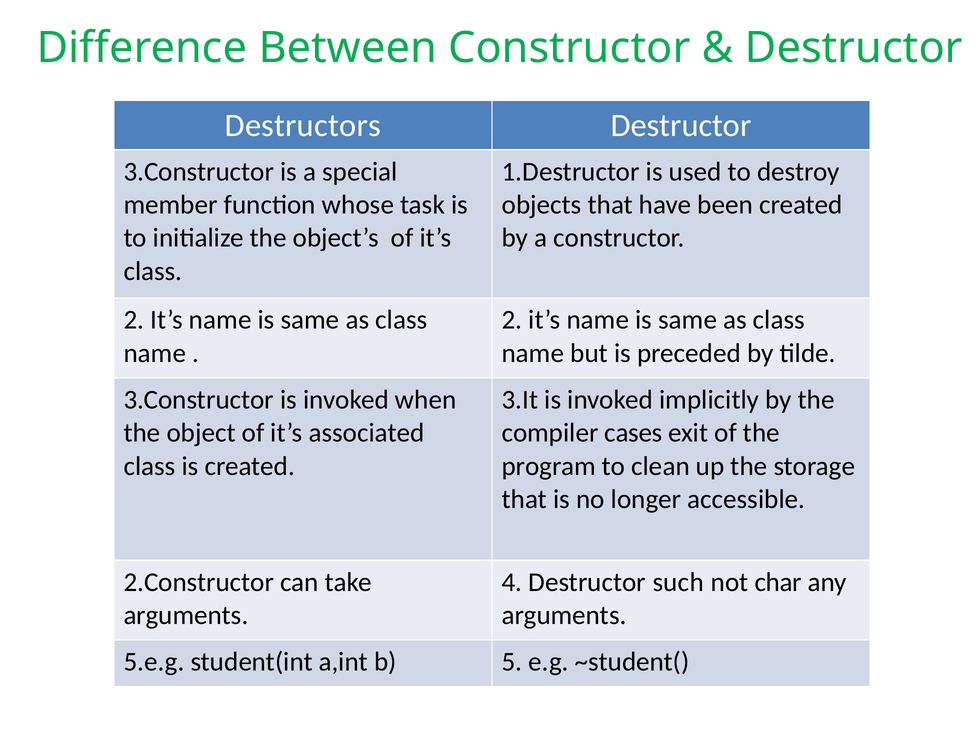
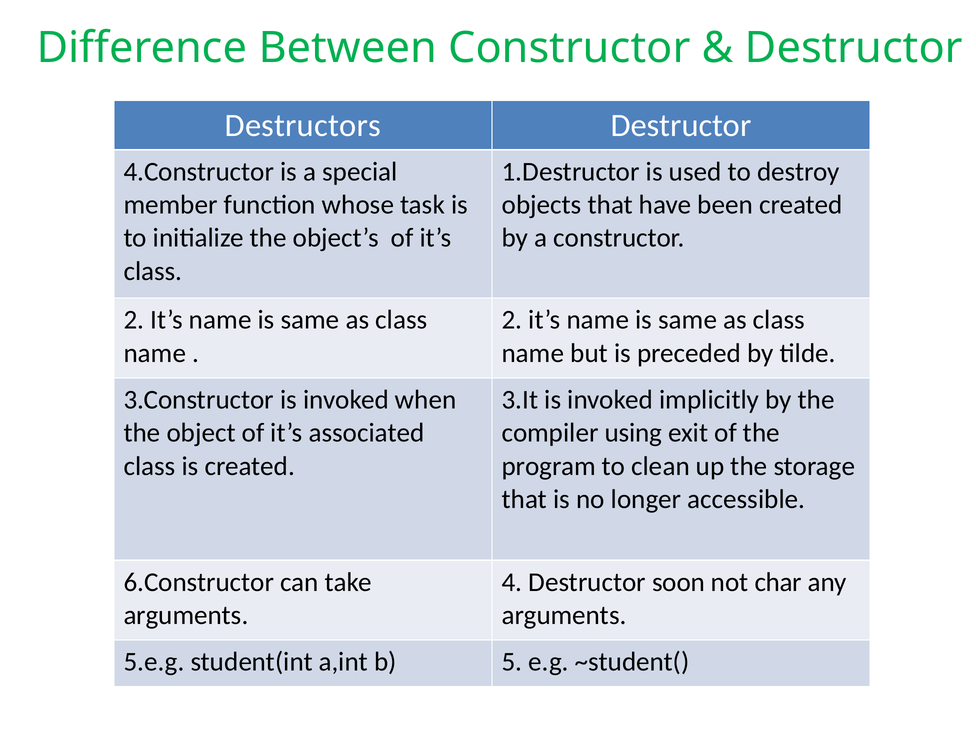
3.Constructor at (199, 172): 3.Constructor -> 4.Constructor
cases: cases -> using
2.Constructor: 2.Constructor -> 6.Constructor
such: such -> soon
